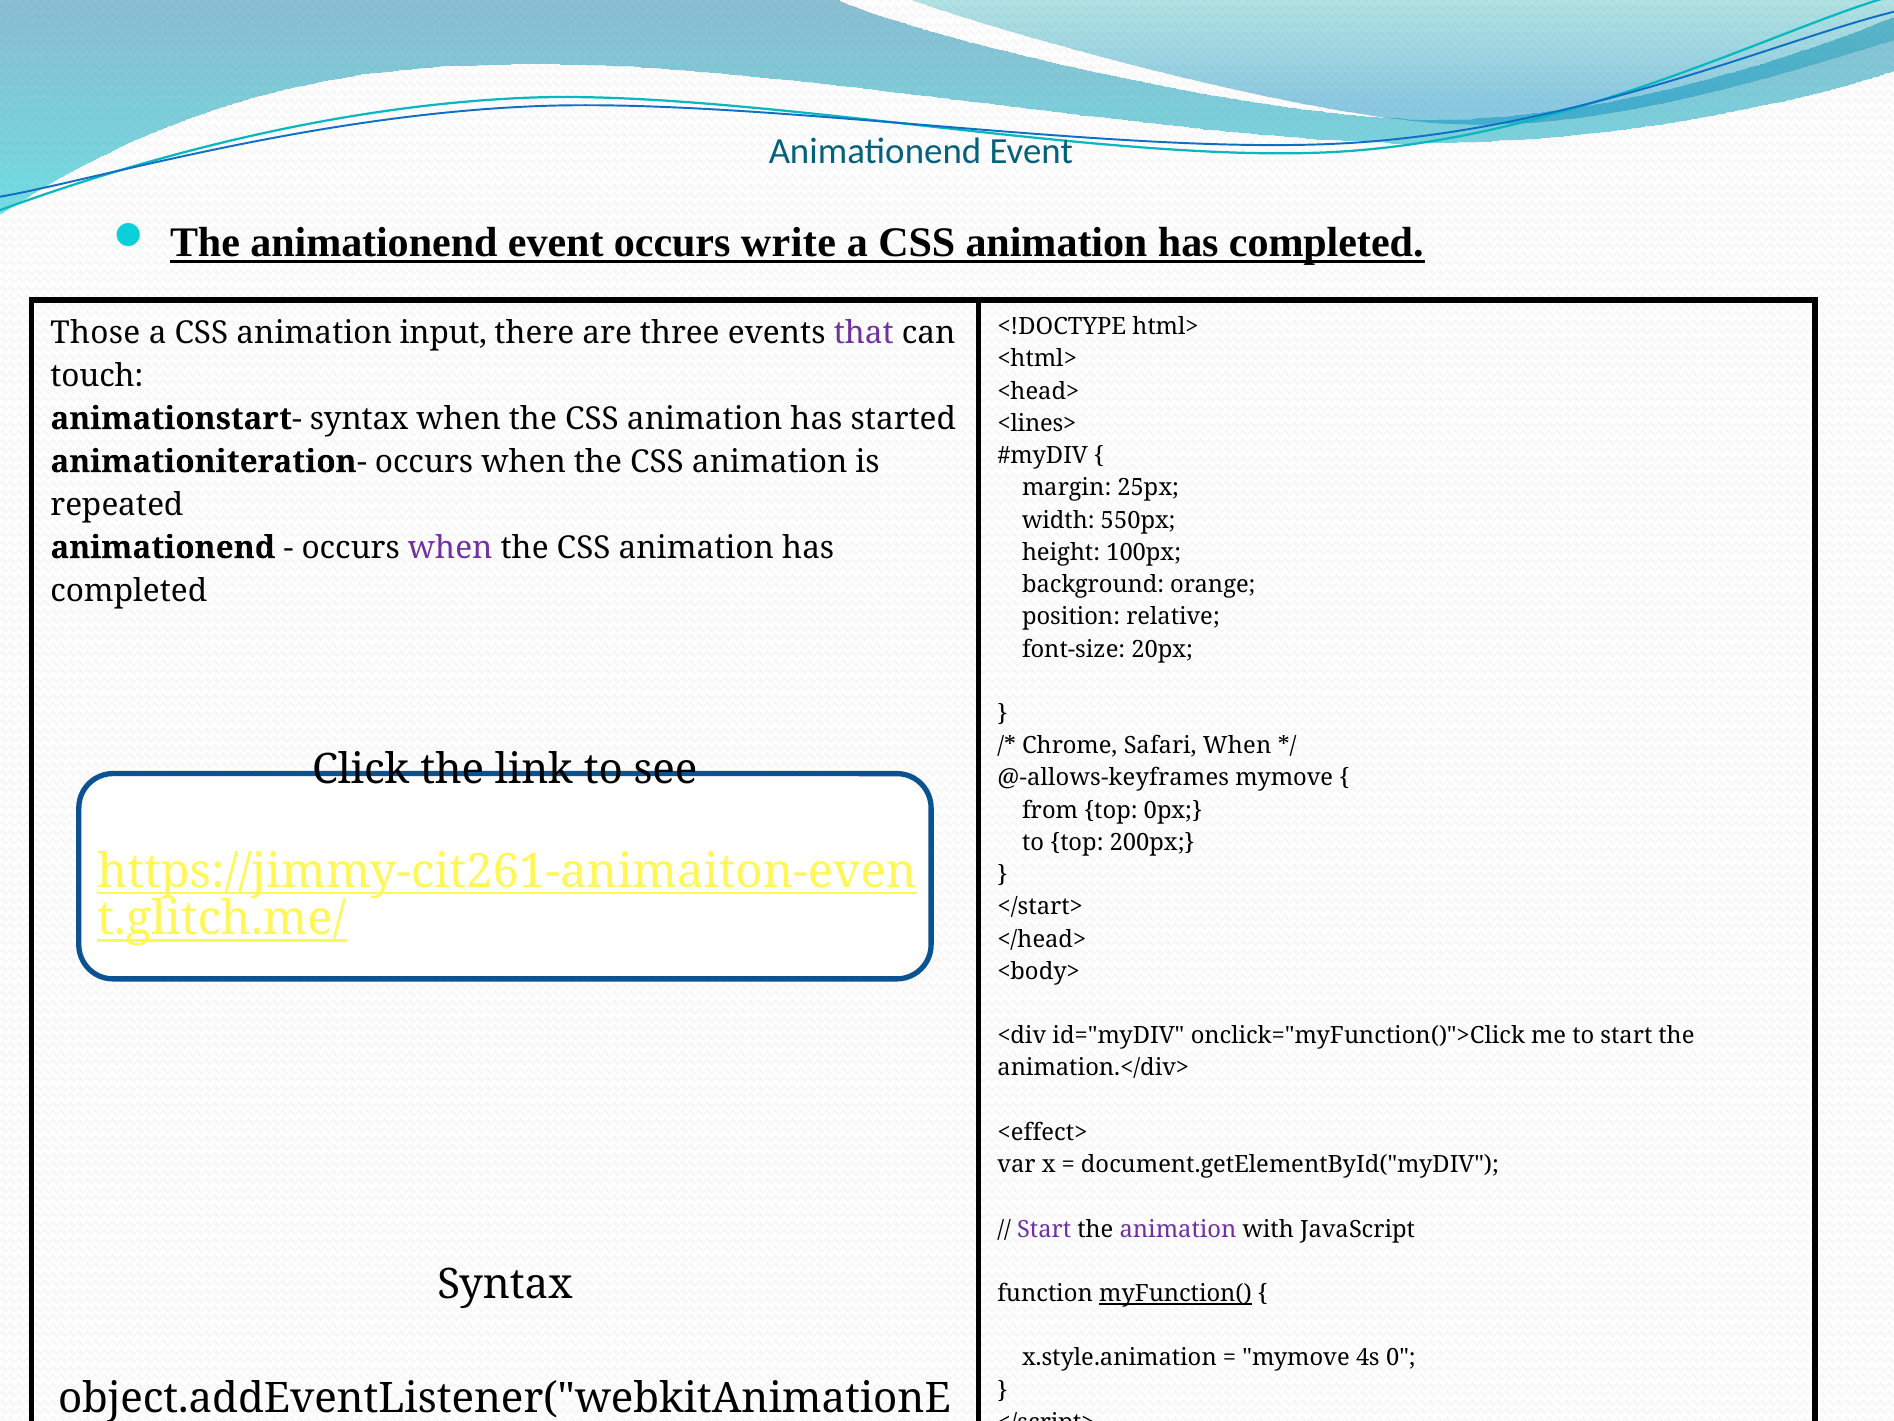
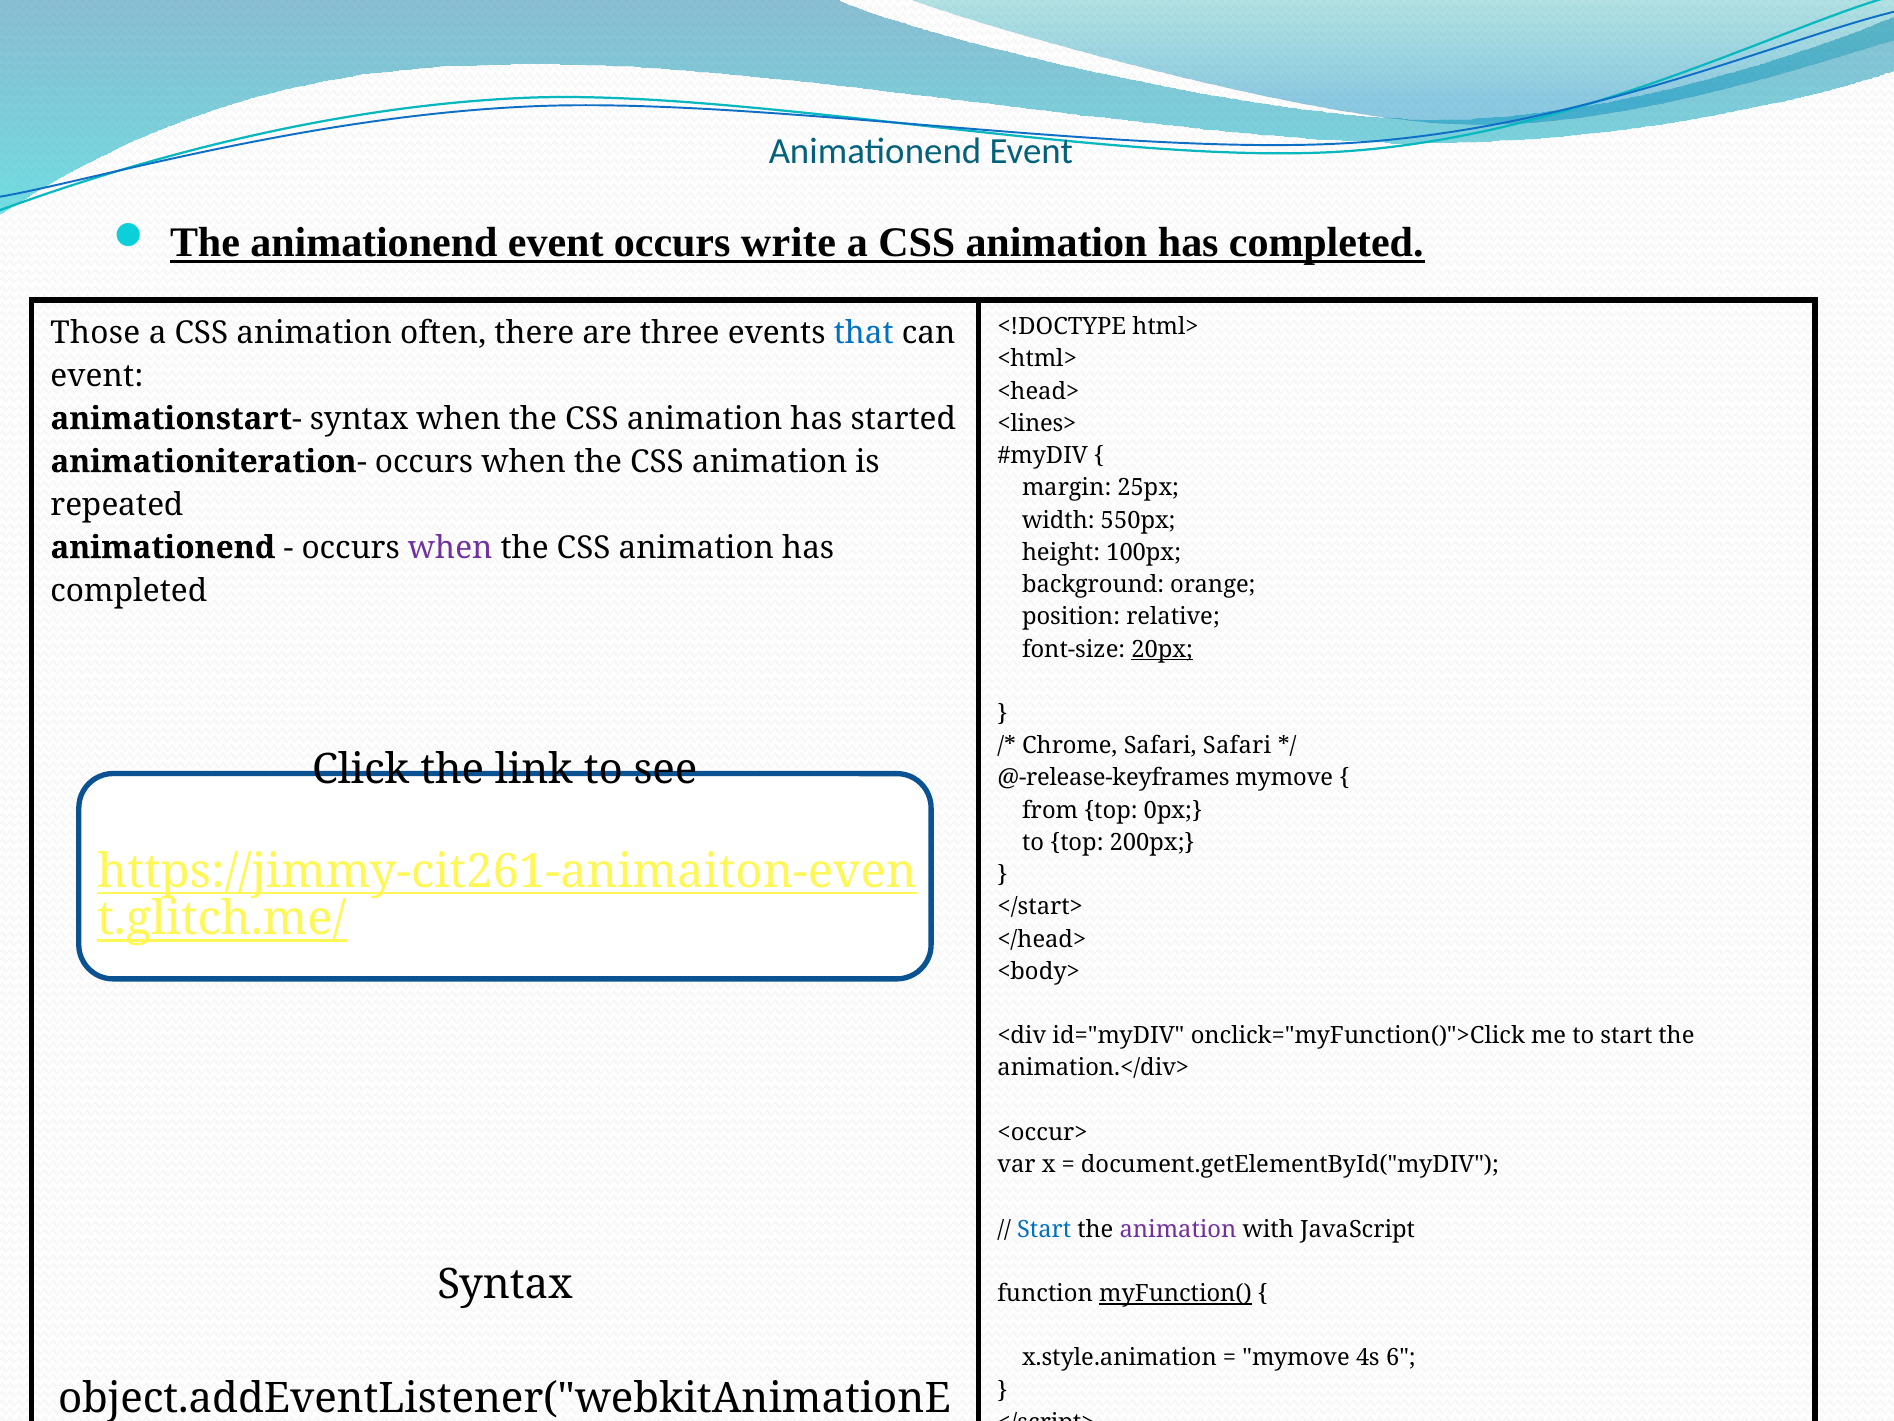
input: input -> often
that colour: purple -> blue
touch at (97, 376): touch -> event
20px underline: none -> present
Safari When: When -> Safari
@-allows-keyframes: @-allows-keyframes -> @-release-keyframes
<effect>: <effect> -> <occur>
Start at (1044, 1229) colour: purple -> blue
0: 0 -> 6
